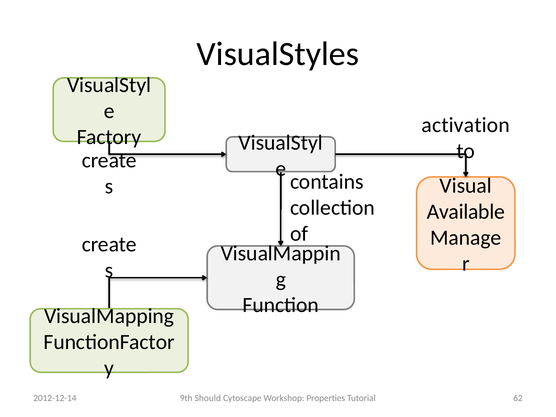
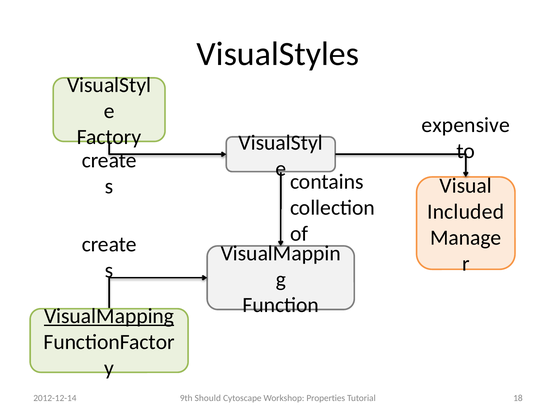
activation: activation -> expensive
Available: Available -> Included
VisualMapping underline: none -> present
62: 62 -> 18
